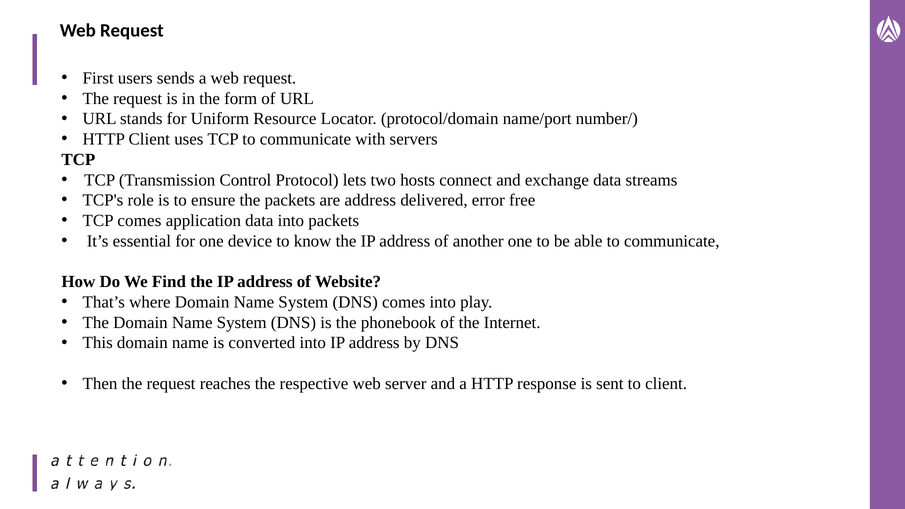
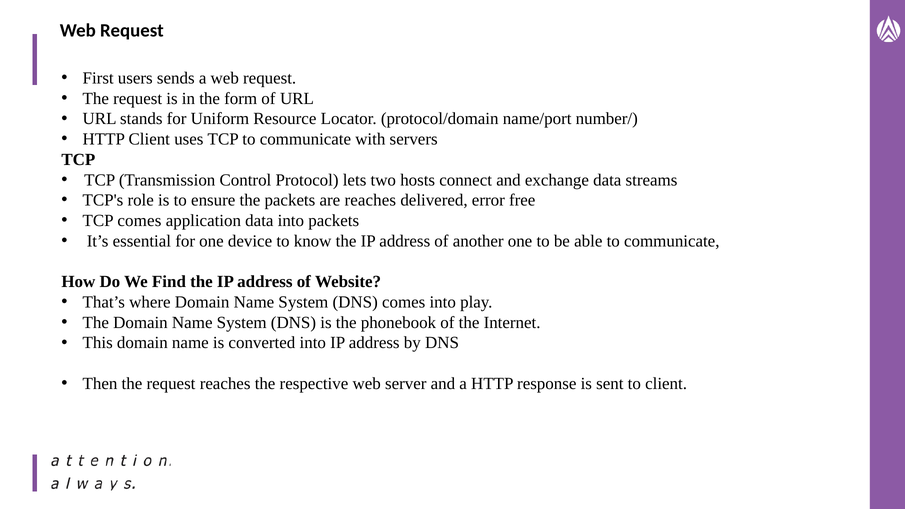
are address: address -> reaches
